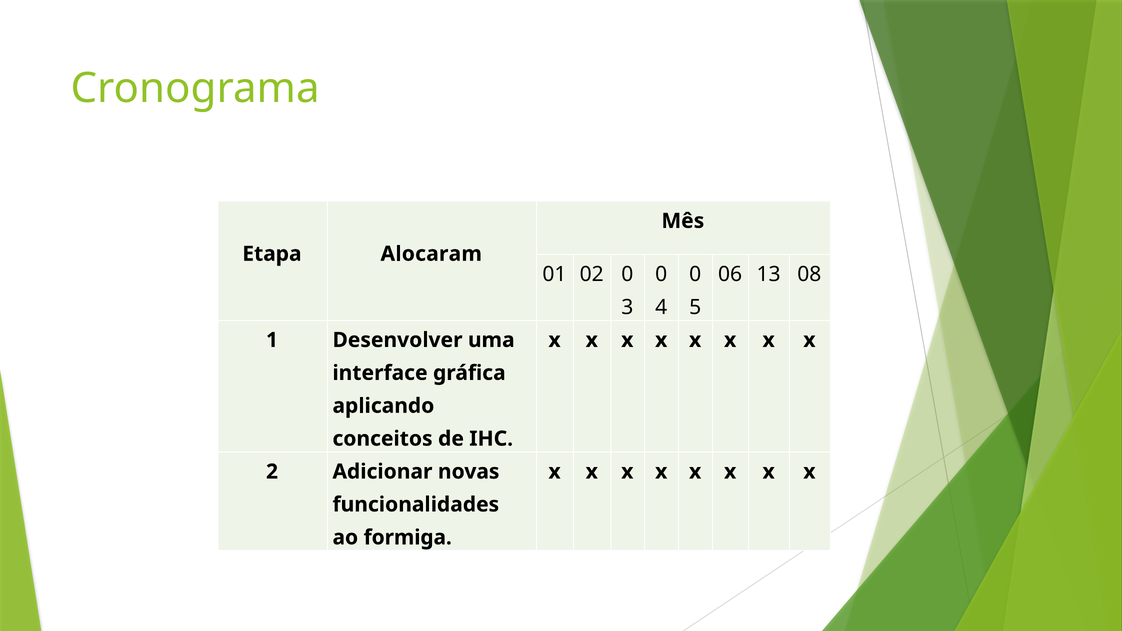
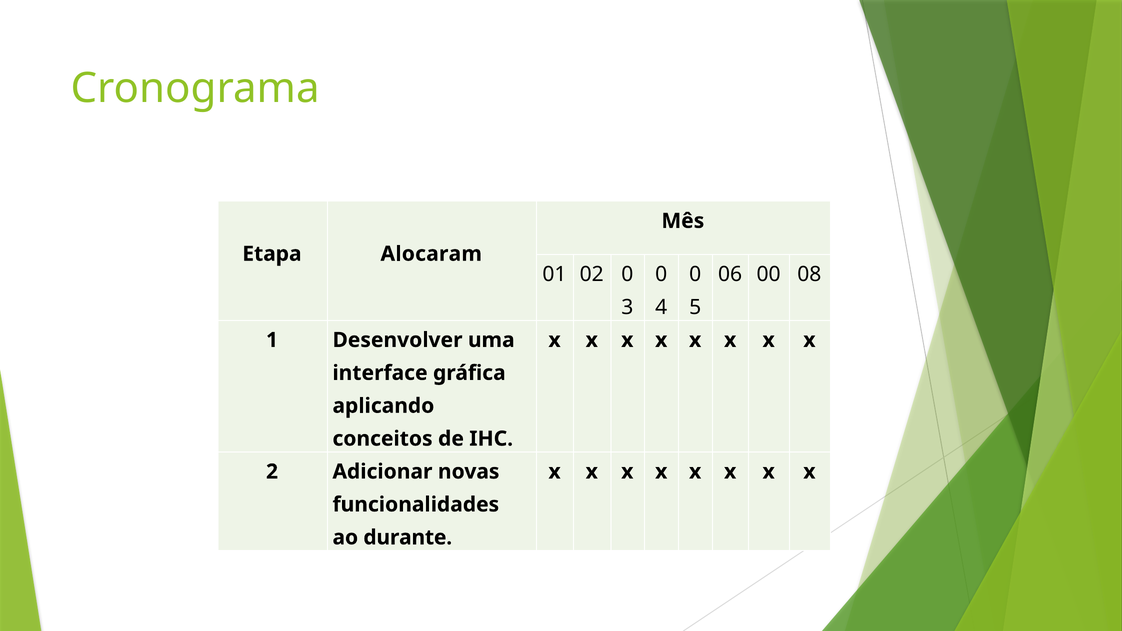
13: 13 -> 00
formiga: formiga -> durante
